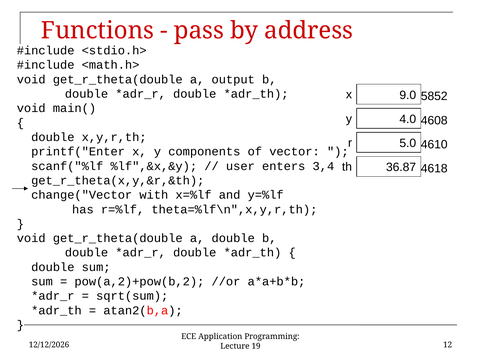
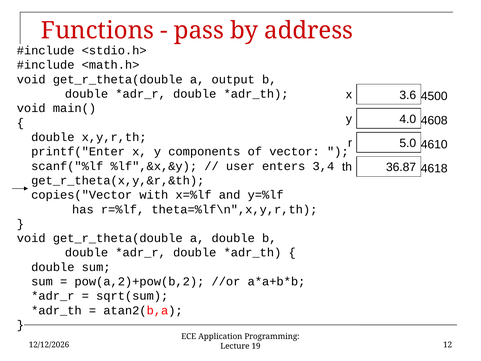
9.0: 9.0 -> 3.6
5852: 5852 -> 4500
change("Vector: change("Vector -> copies("Vector
